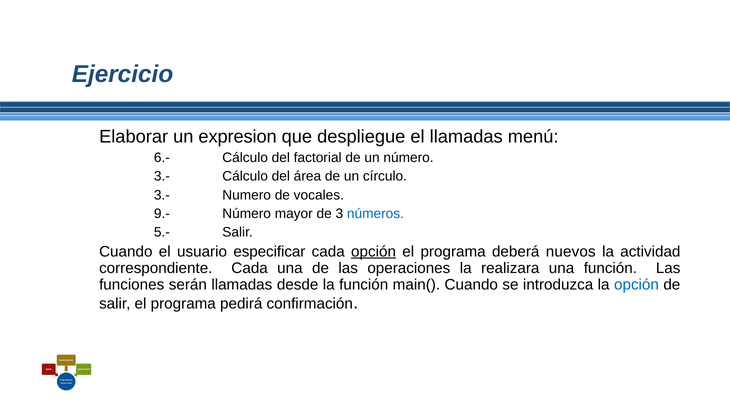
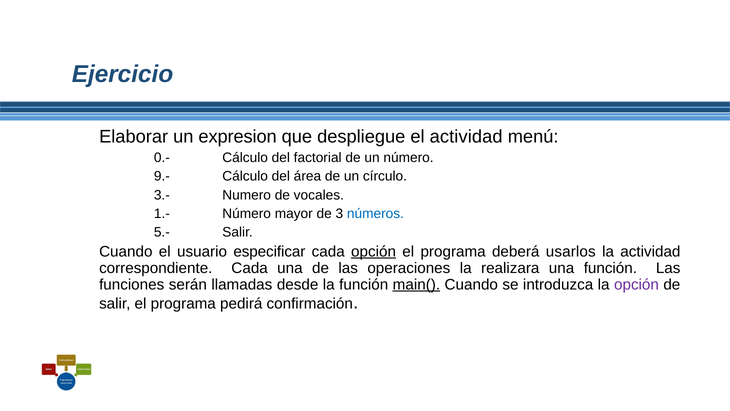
el llamadas: llamadas -> actividad
6.-: 6.- -> 0.-
3.- at (162, 176): 3.- -> 9.-
9.-: 9.- -> 1.-
nuevos: nuevos -> usarlos
main( underline: none -> present
opción at (637, 284) colour: blue -> purple
